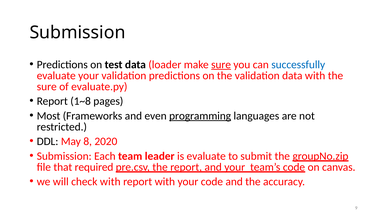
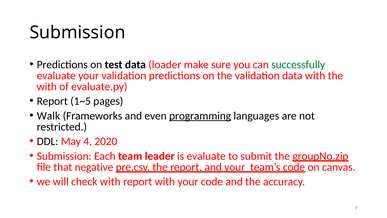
sure at (221, 64) underline: present -> none
successfully colour: blue -> green
sure at (47, 86): sure -> with
1~8: 1~8 -> 1~5
Most: Most -> Walk
8: 8 -> 4
required: required -> negative
